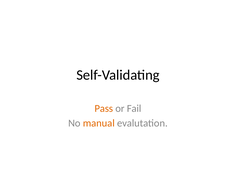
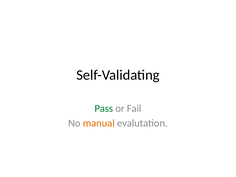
Pass colour: orange -> green
